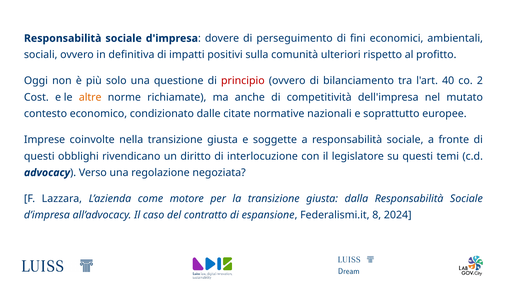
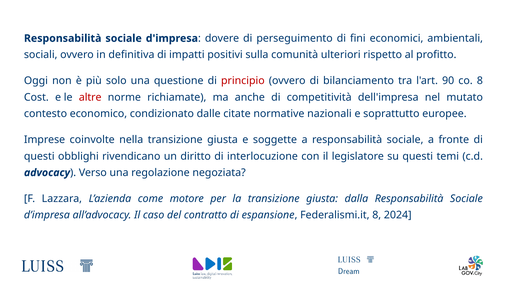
40: 40 -> 90
co 2: 2 -> 8
altre colour: orange -> red
